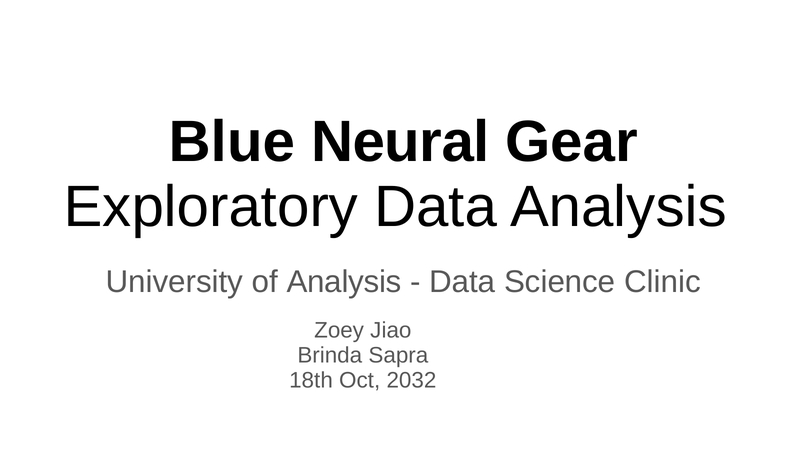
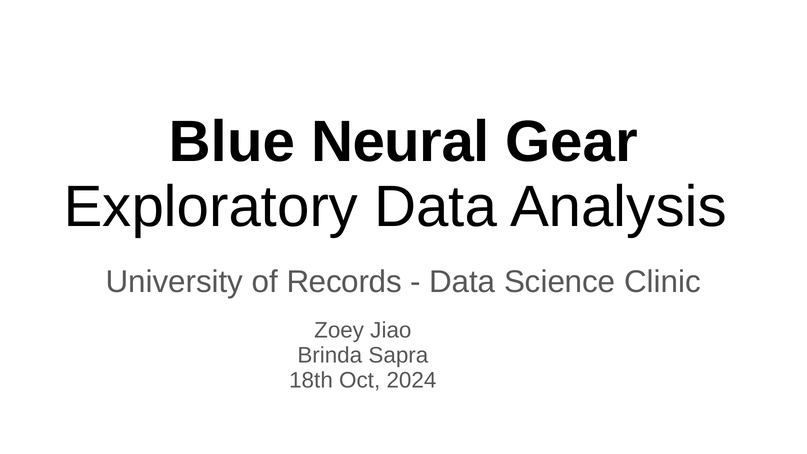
of Analysis: Analysis -> Records
2032: 2032 -> 2024
